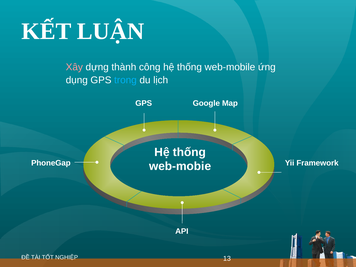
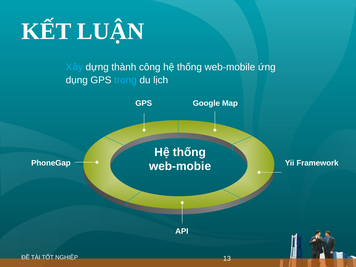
Xây colour: pink -> light blue
